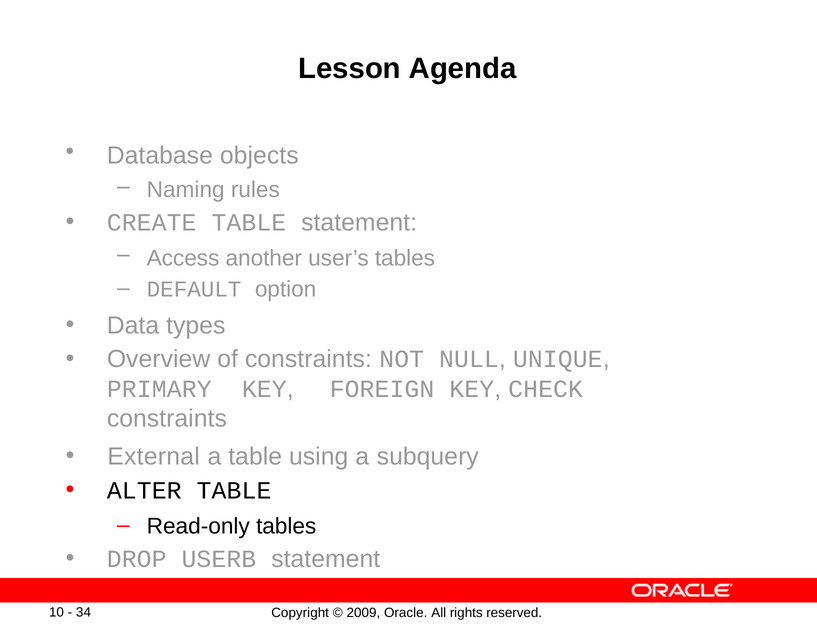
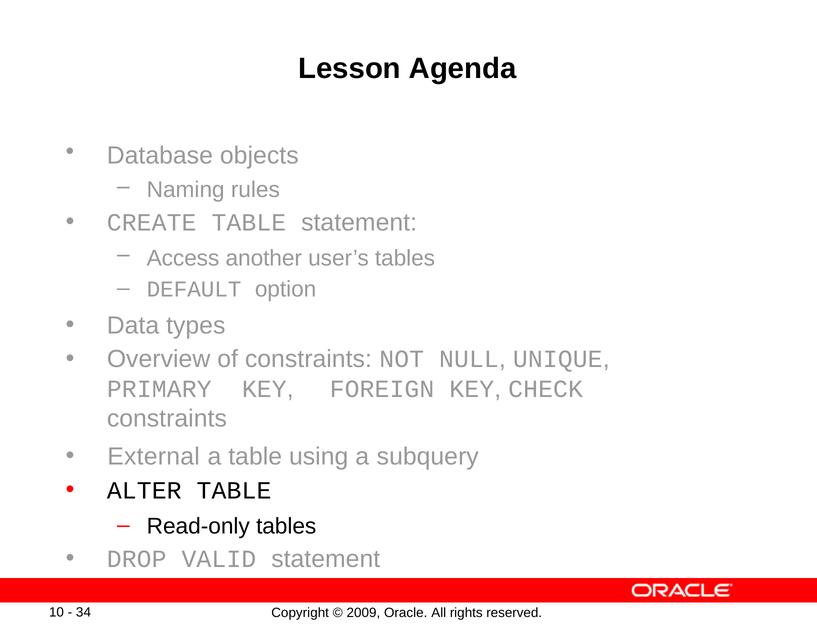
USERB: USERB -> VALID
